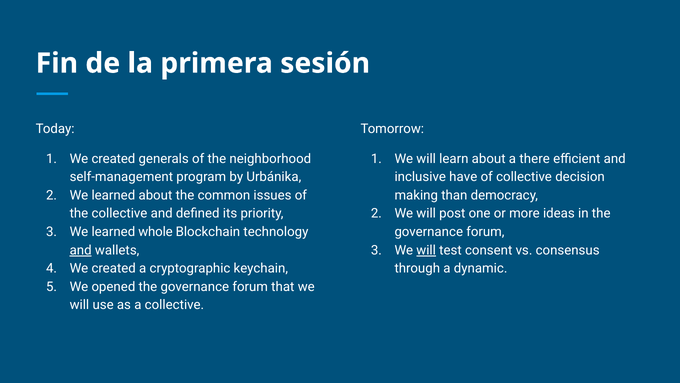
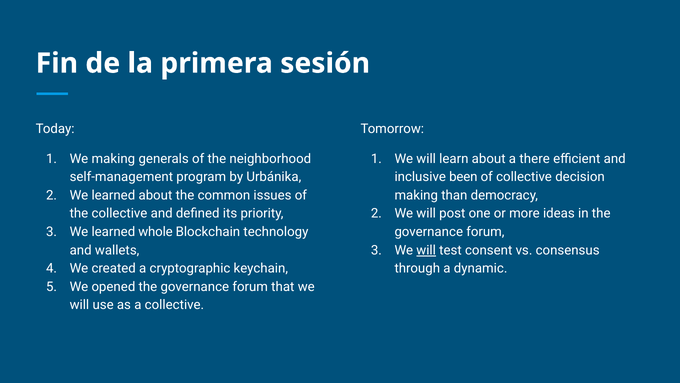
created at (113, 158): created -> making
have: have -> been
and at (81, 250) underline: present -> none
